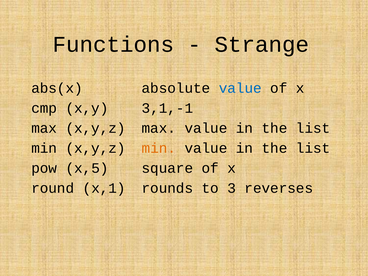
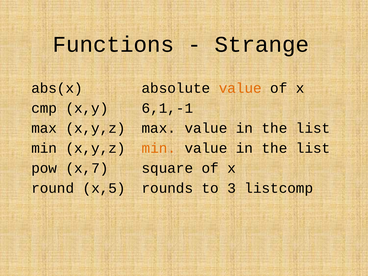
value at (240, 88) colour: blue -> orange
3,1,-1: 3,1,-1 -> 6,1,-1
x,5: x,5 -> x,7
x,1: x,1 -> x,5
reverses: reverses -> listcomp
